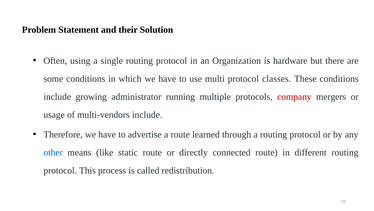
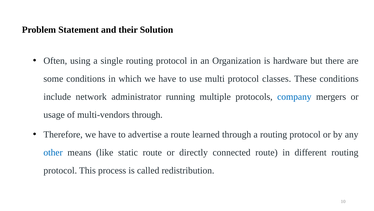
growing: growing -> network
company colour: red -> blue
multi-vendors include: include -> through
